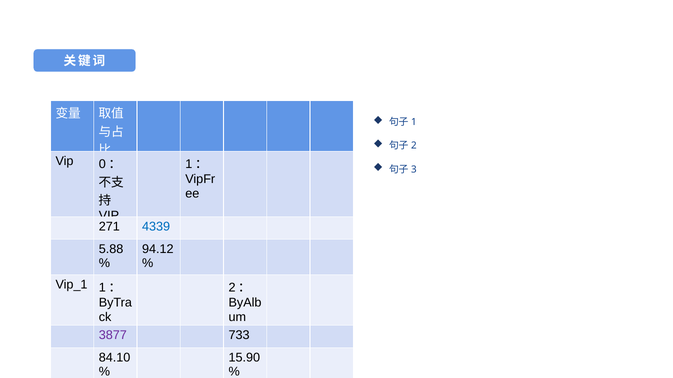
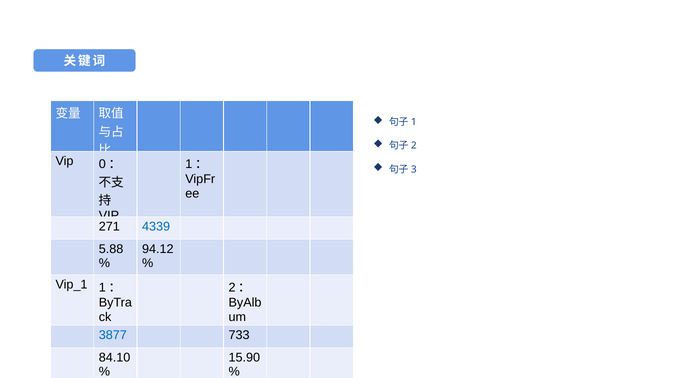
3877 colour: purple -> blue
